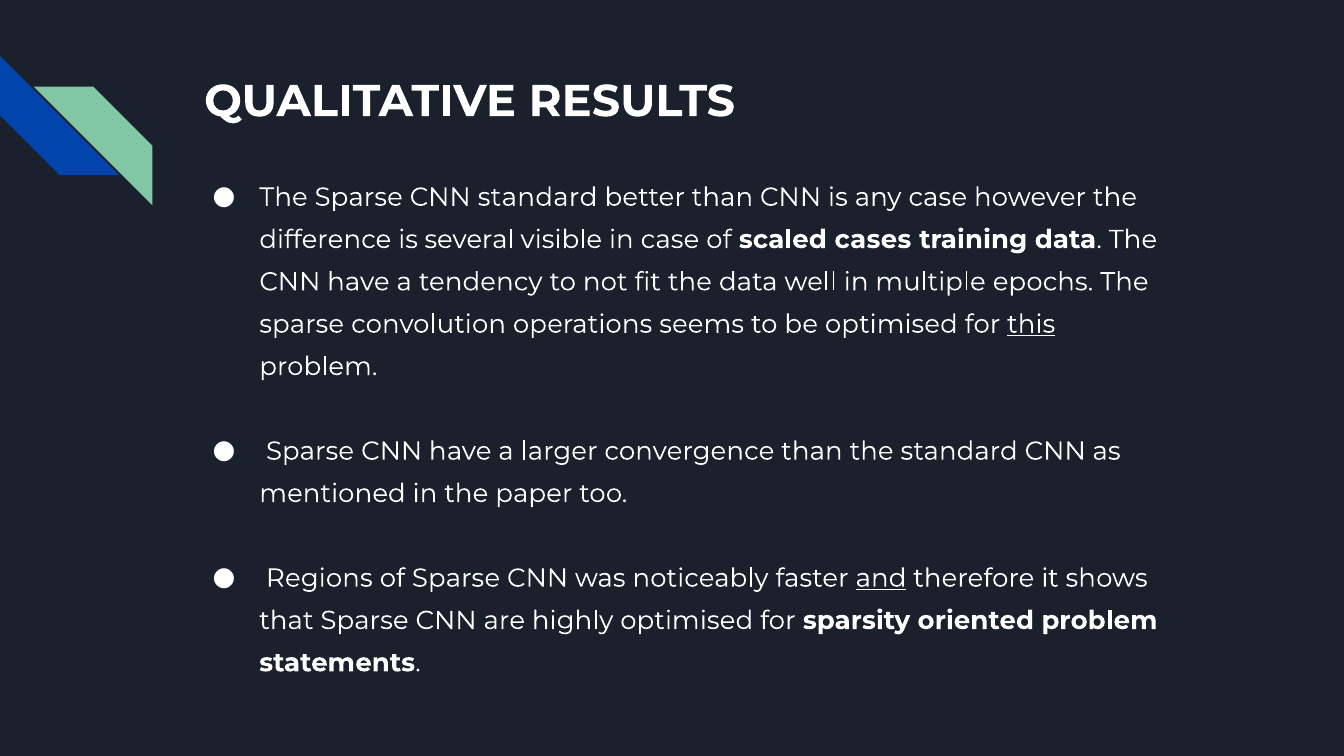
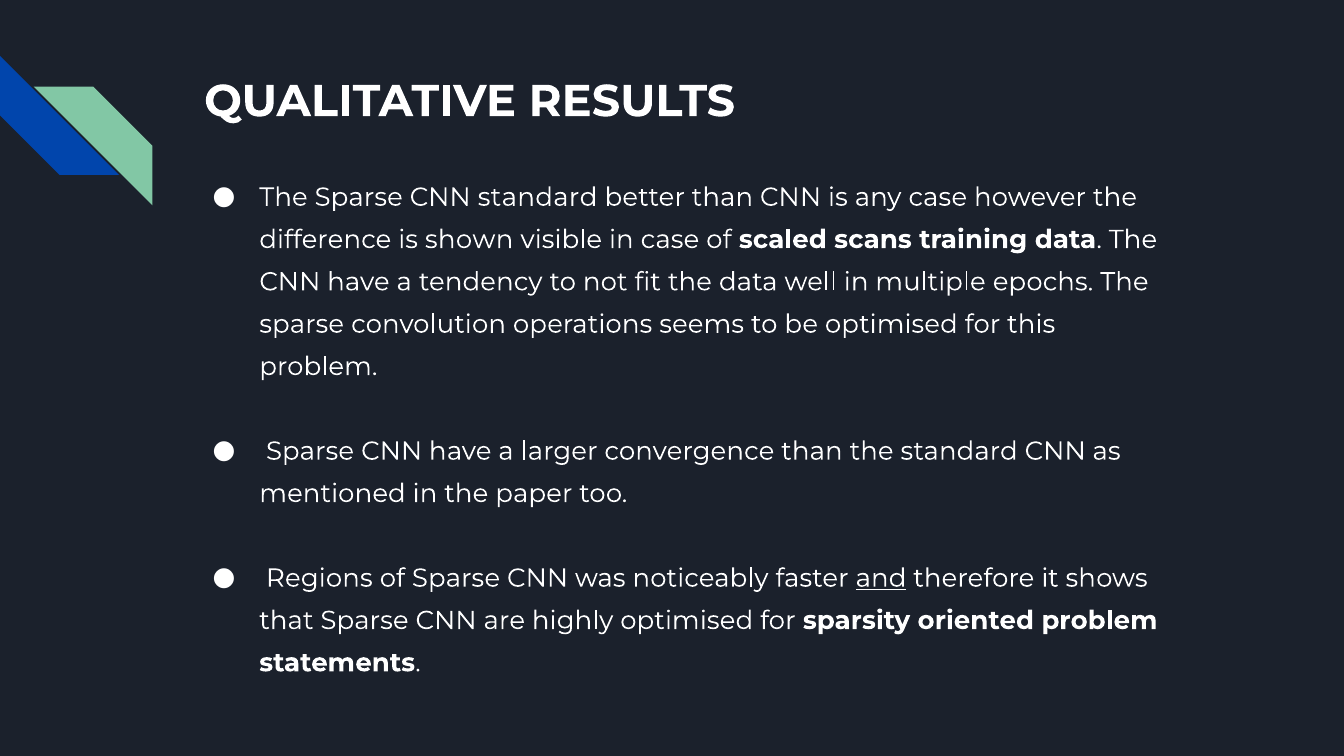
several: several -> shown
cases: cases -> scans
this underline: present -> none
